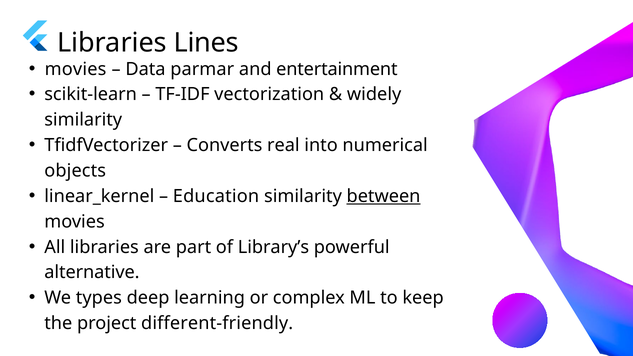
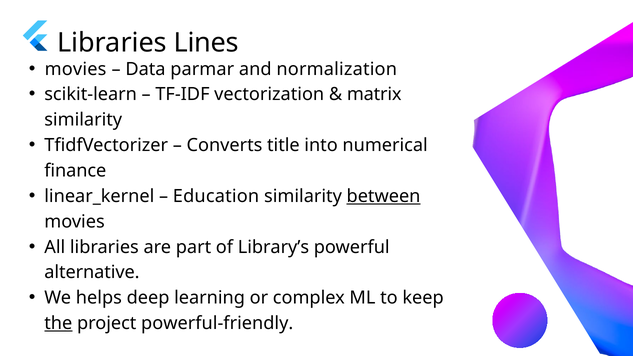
entertainment: entertainment -> normalization
widely: widely -> matrix
real: real -> title
objects: objects -> finance
types: types -> helps
the underline: none -> present
different-friendly: different-friendly -> powerful-friendly
